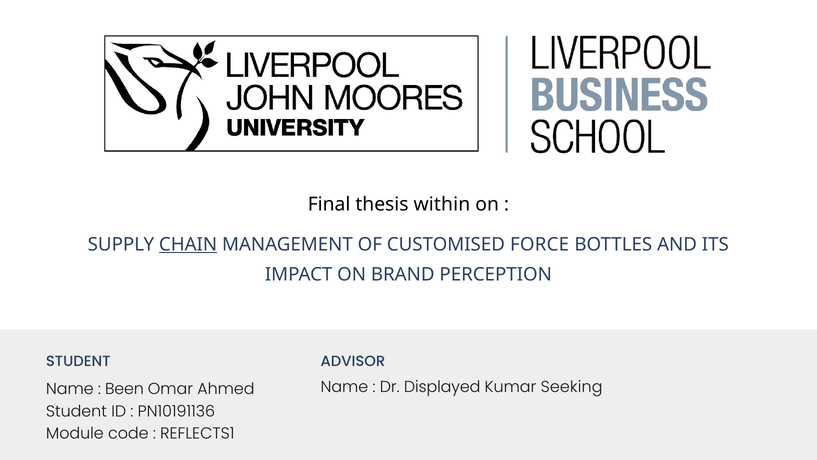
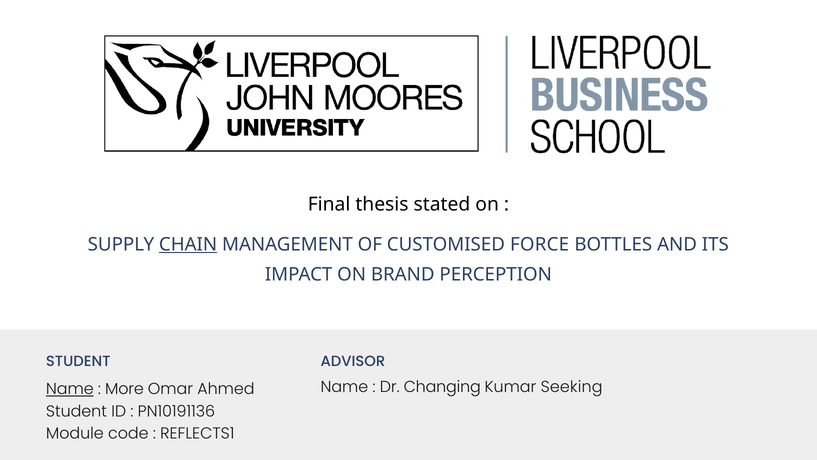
within: within -> stated
Displayed: Displayed -> Changing
Name at (70, 389) underline: none -> present
Been: Been -> More
